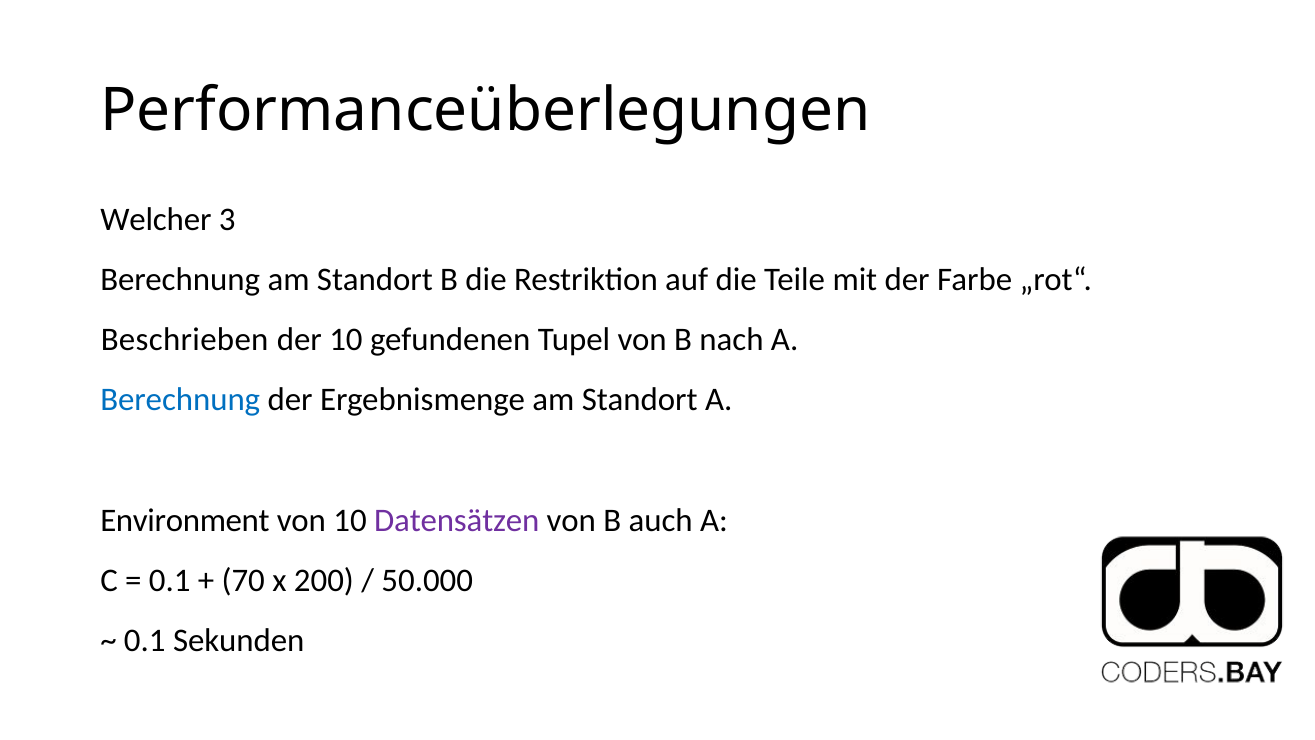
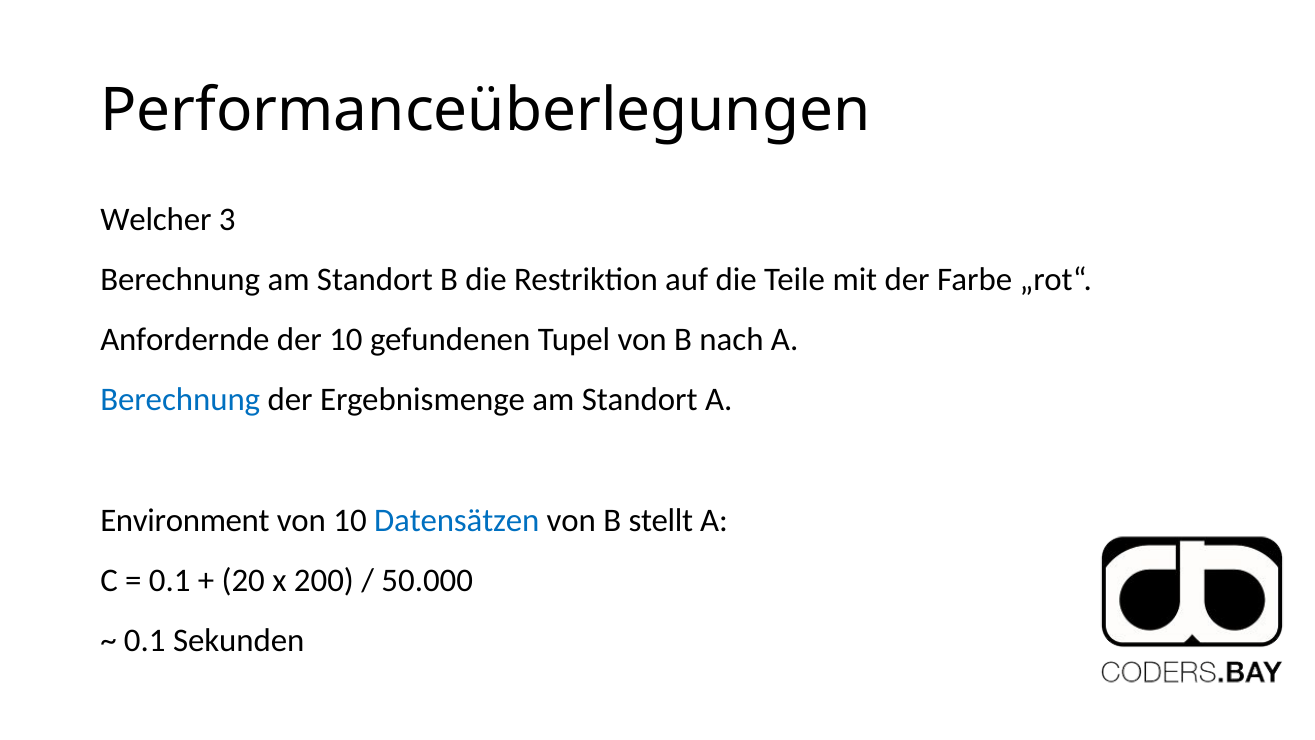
Beschrieben: Beschrieben -> Anfordernde
Datensätzen colour: purple -> blue
auch: auch -> stellt
70: 70 -> 20
